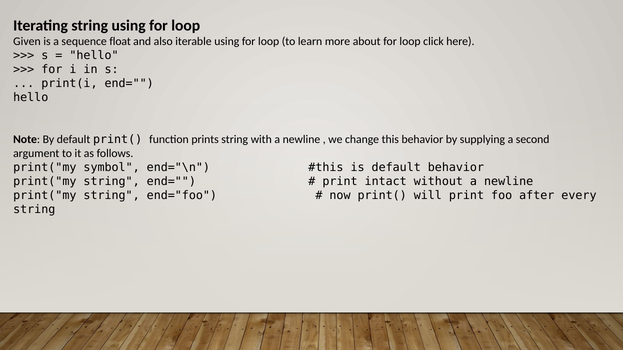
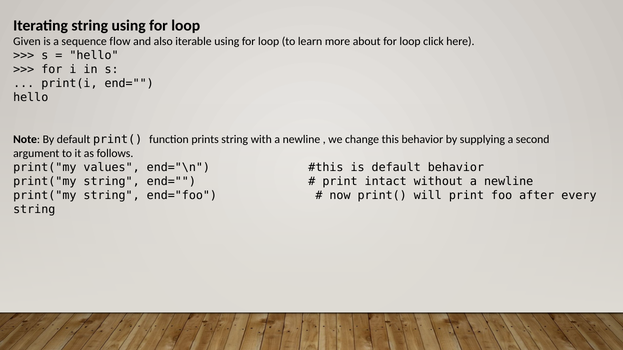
float: float -> flow
symbol: symbol -> values
